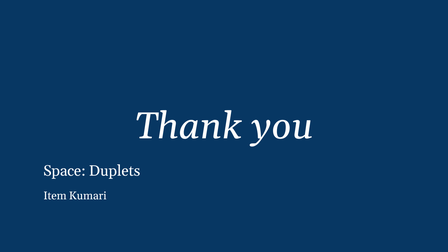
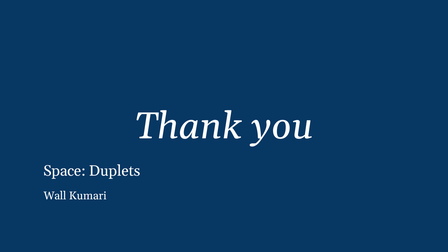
Item: Item -> Wall
